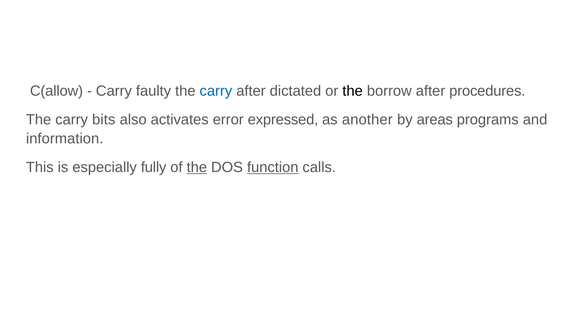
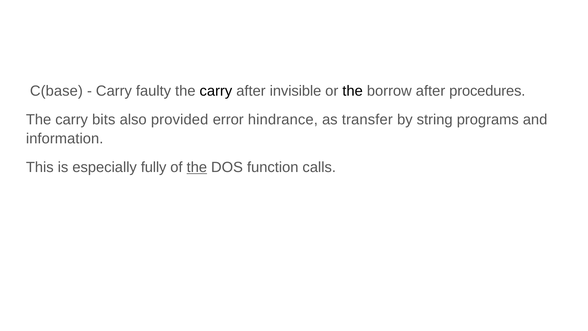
C(allow: C(allow -> C(base
carry at (216, 91) colour: blue -> black
dictated: dictated -> invisible
activates: activates -> provided
expressed: expressed -> hindrance
another: another -> transfer
areas: areas -> string
function underline: present -> none
